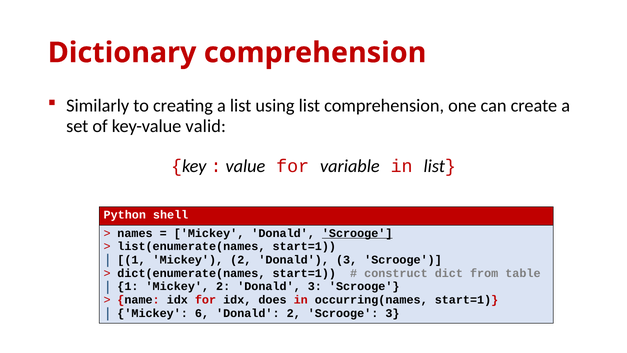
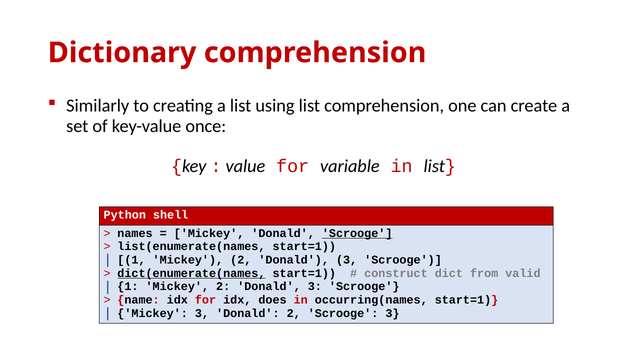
valid: valid -> once
dict(enumerate(names underline: none -> present
table: table -> valid
Mickey 6: 6 -> 3
